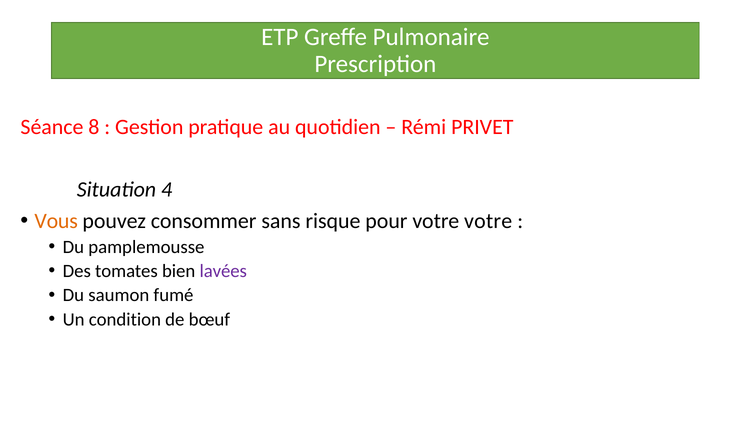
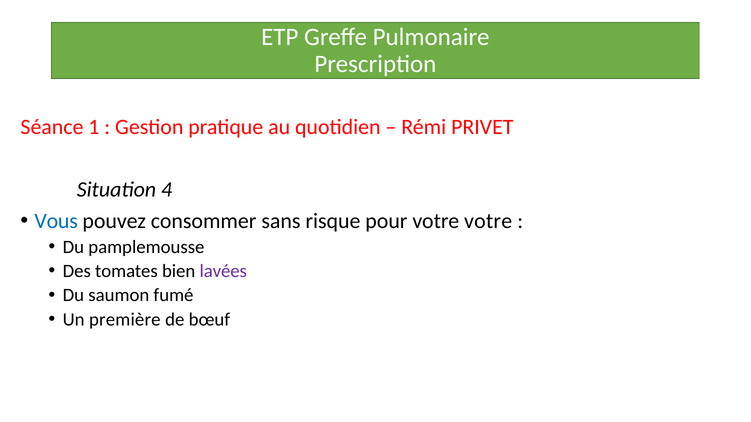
8: 8 -> 1
Vous colour: orange -> blue
condition: condition -> première
